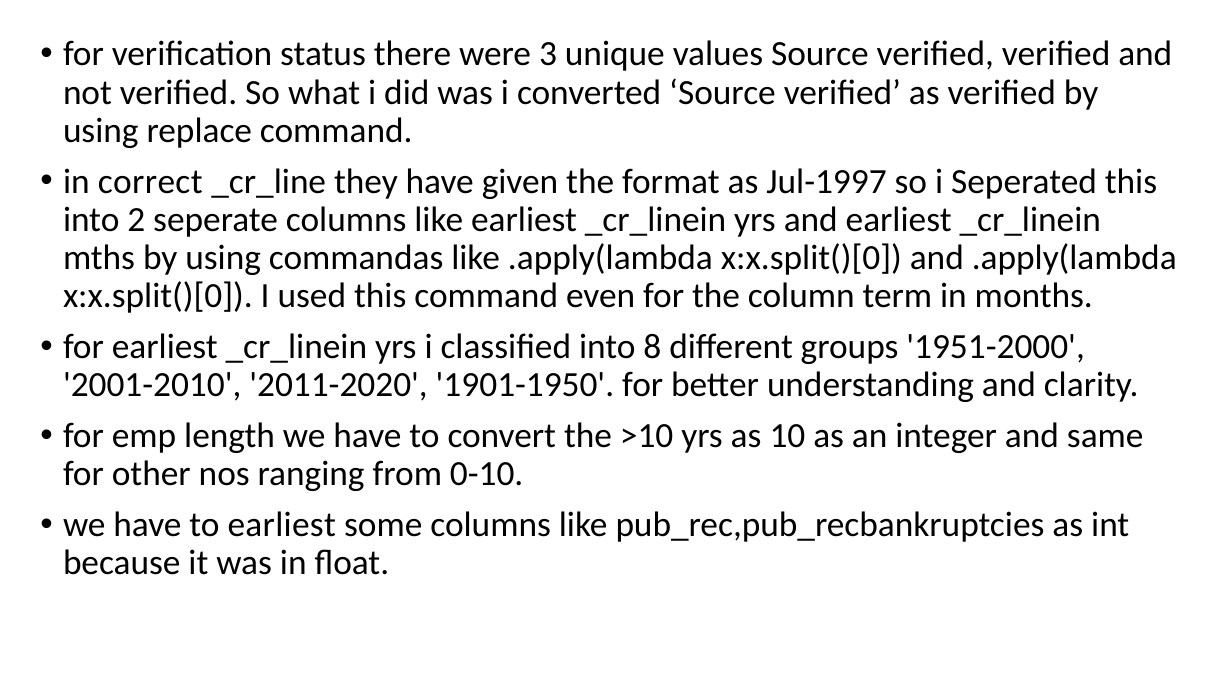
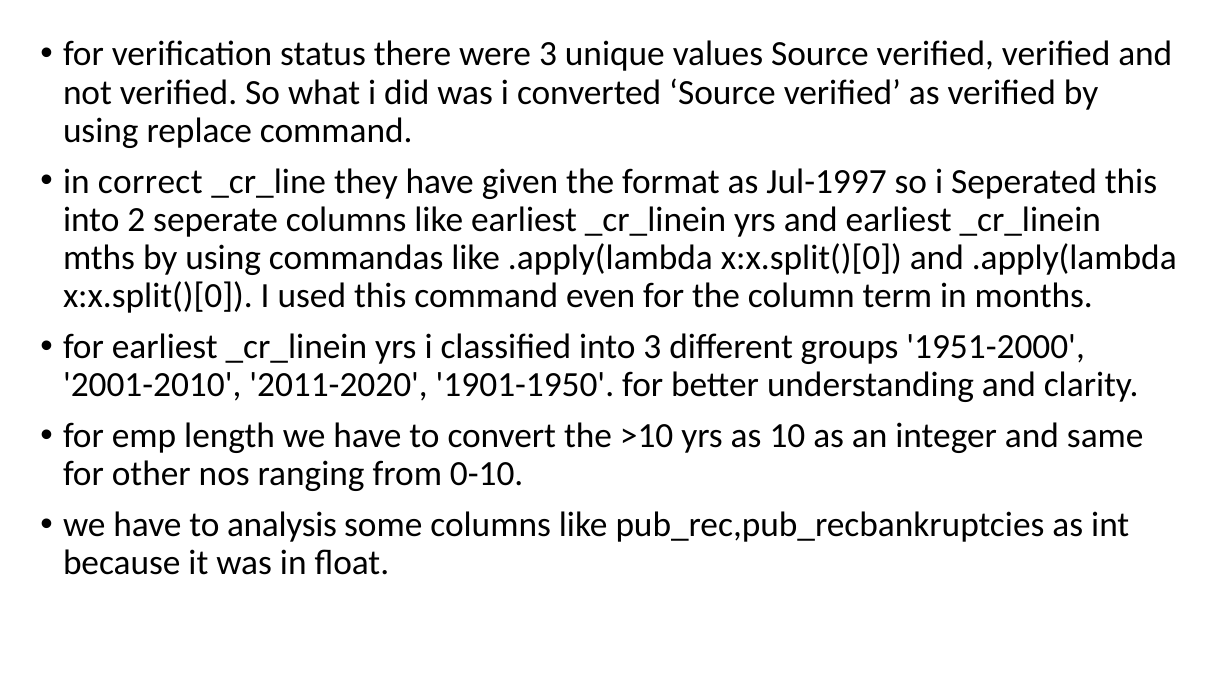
into 8: 8 -> 3
to earliest: earliest -> analysis
